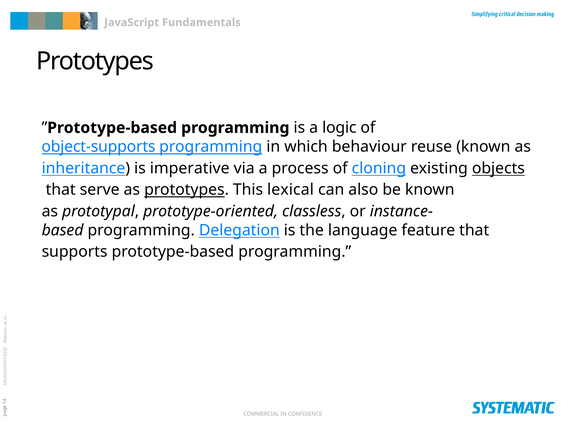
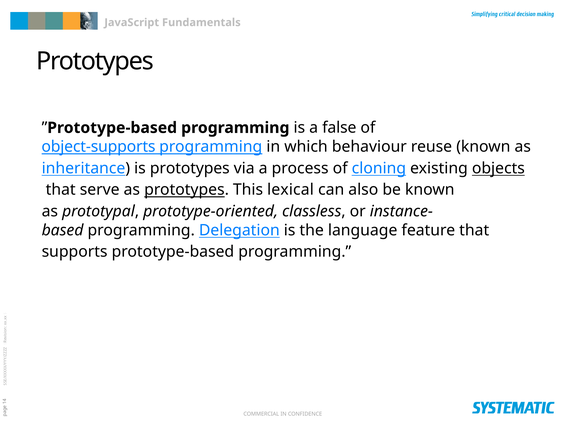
logic: logic -> false
is imperative: imperative -> prototypes
